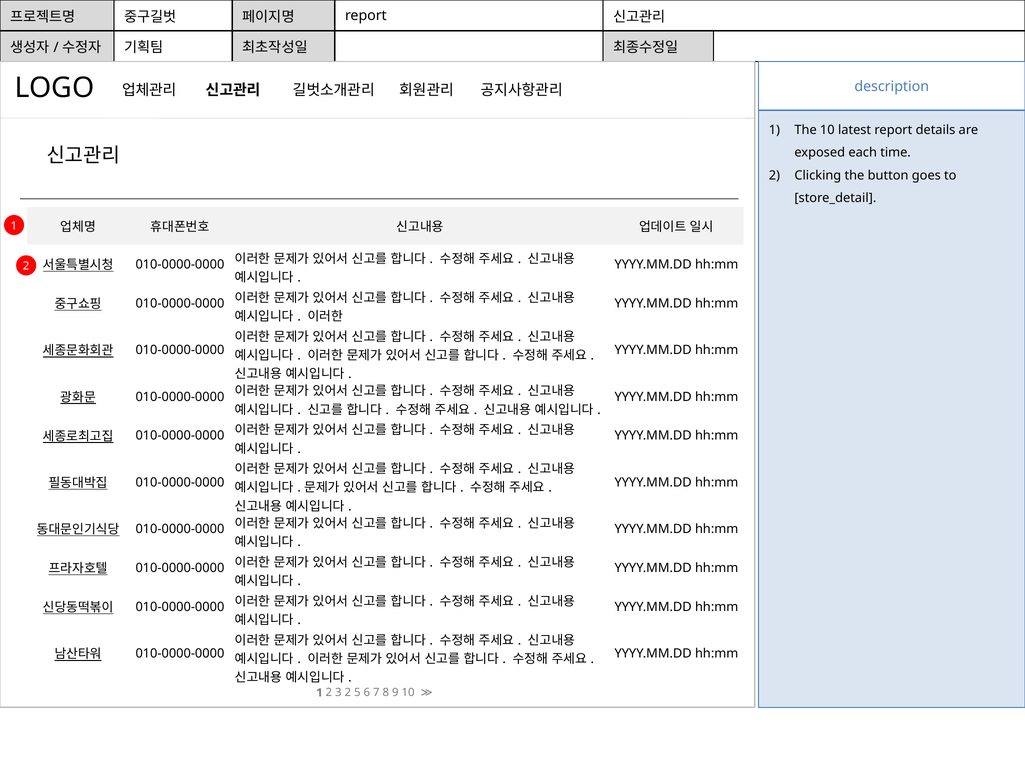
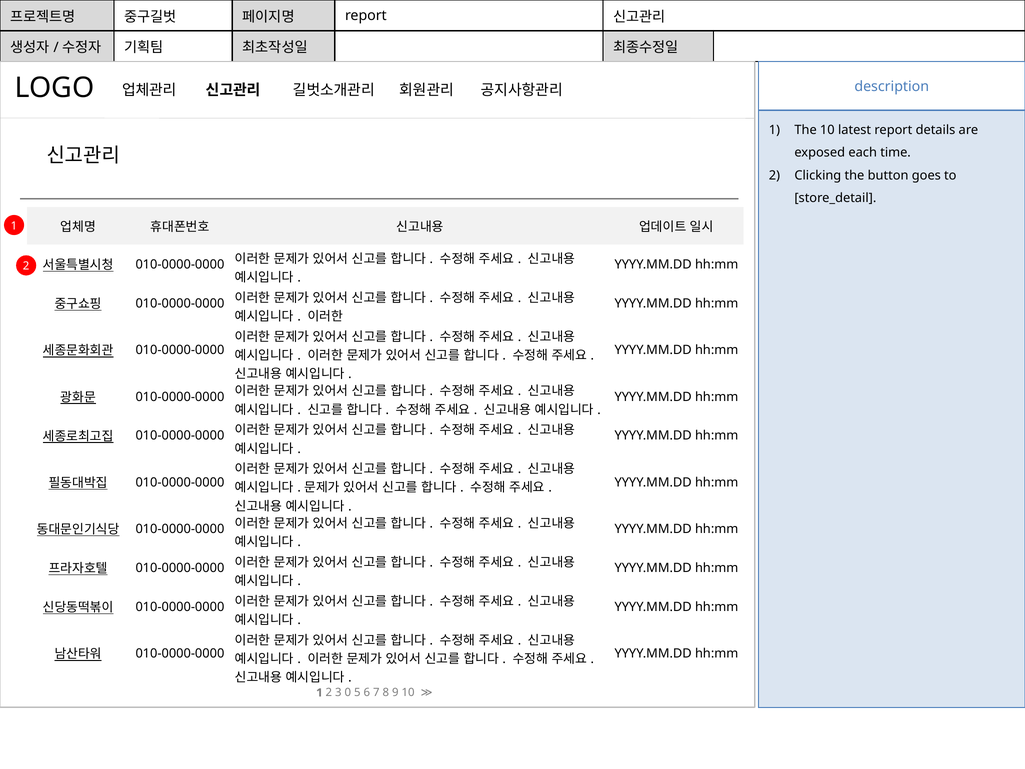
3 2: 2 -> 0
